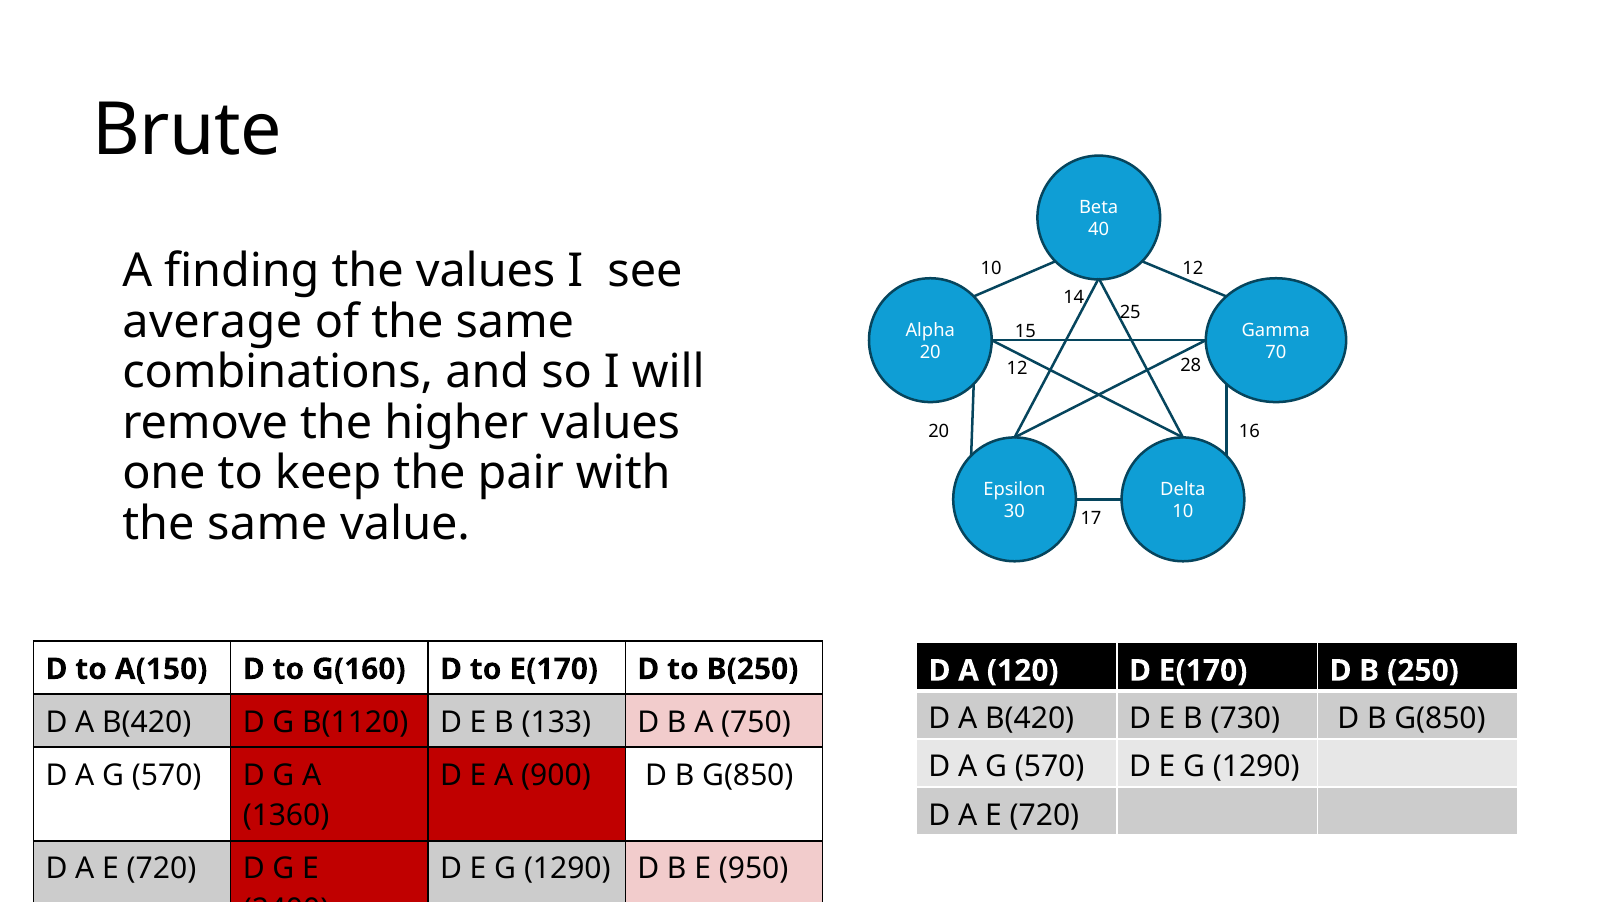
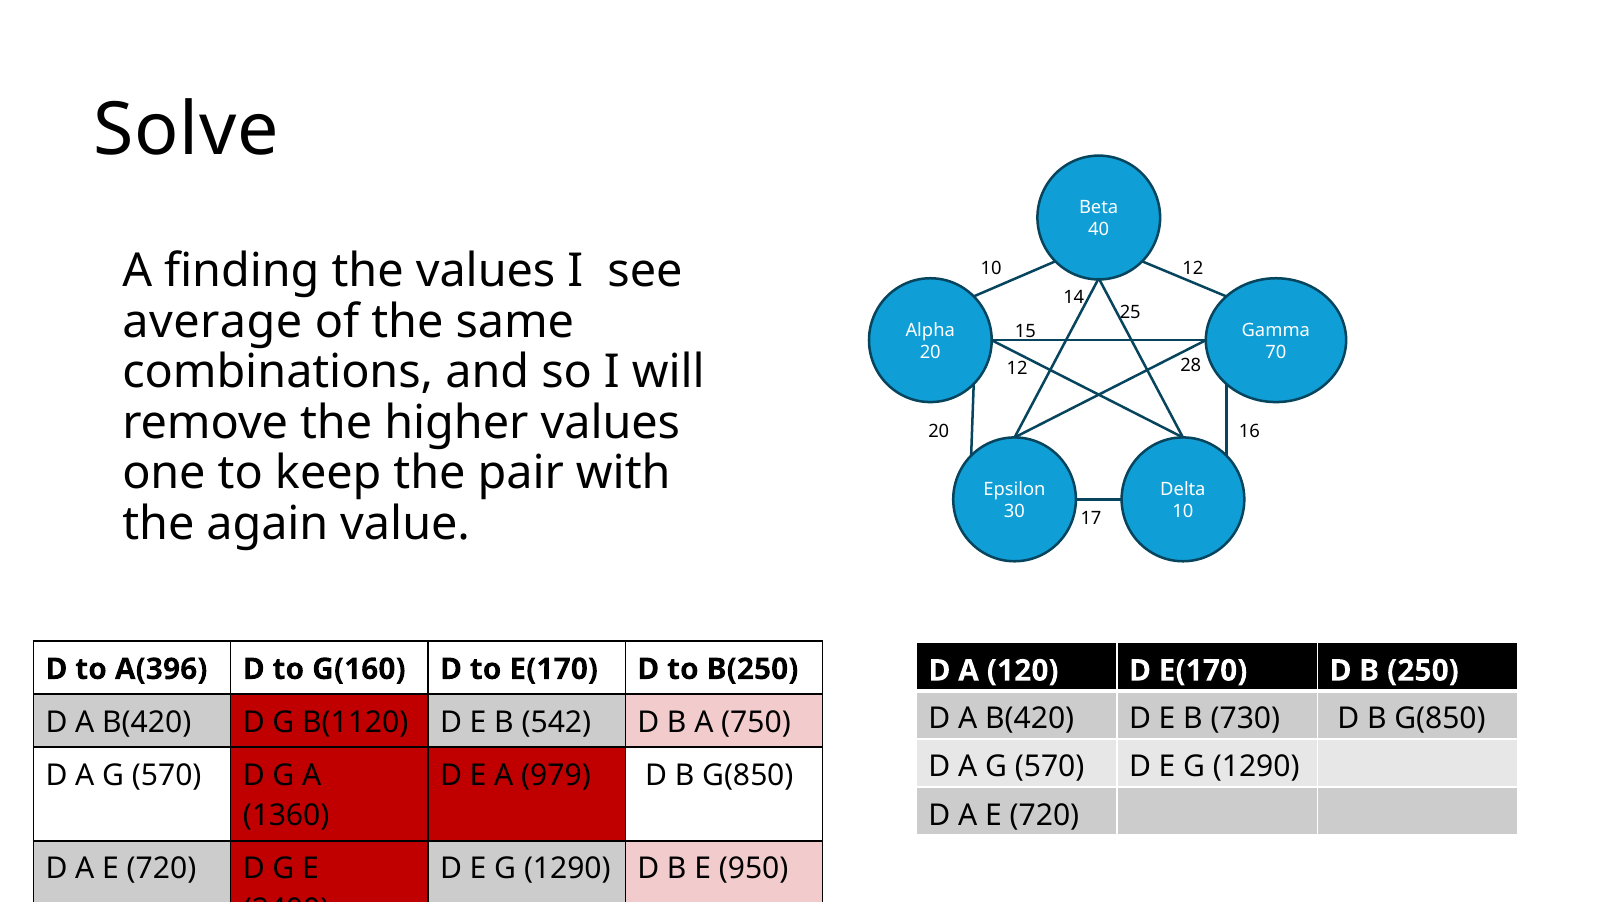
Brute: Brute -> Solve
same at (267, 524): same -> again
A(150: A(150 -> A(396
133: 133 -> 542
900: 900 -> 979
